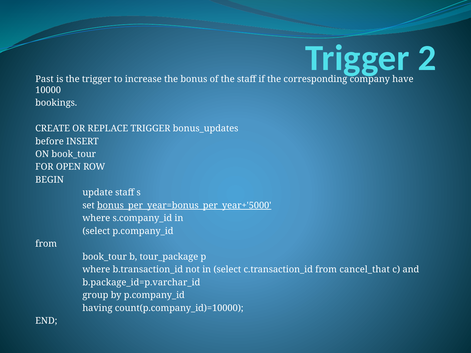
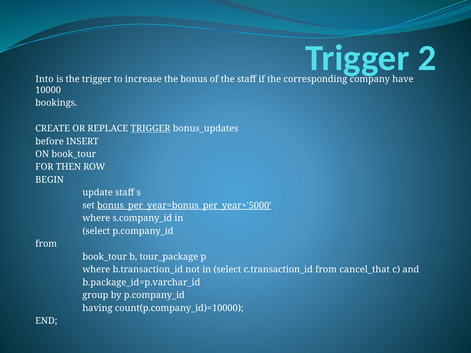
Past: Past -> Into
TRIGGER at (150, 129) underline: none -> present
OPEN: OPEN -> THEN
